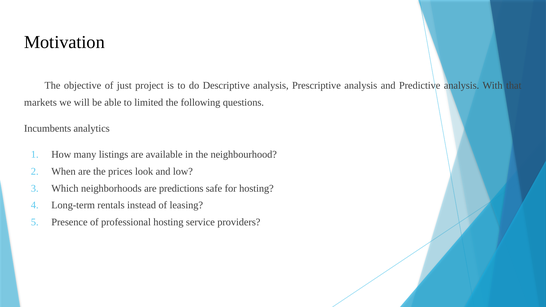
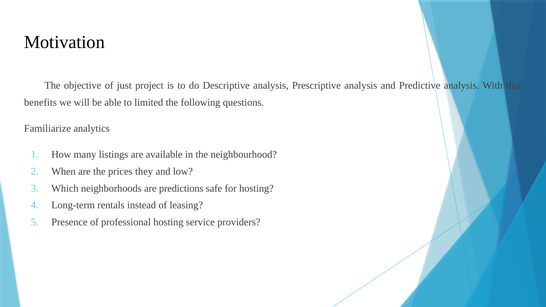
markets: markets -> benefits
Incumbents: Incumbents -> Familiarize
look: look -> they
